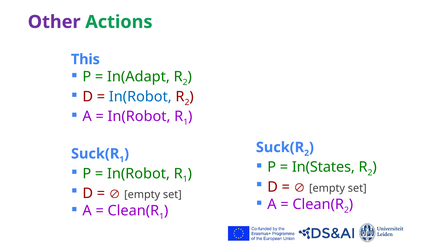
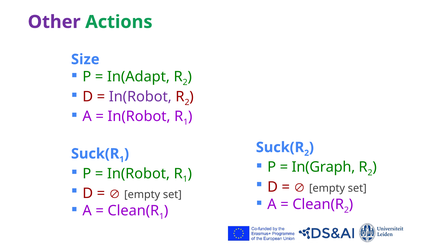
This: This -> Size
In(Robot at (140, 97) colour: blue -> purple
In(States: In(States -> In(Graph
